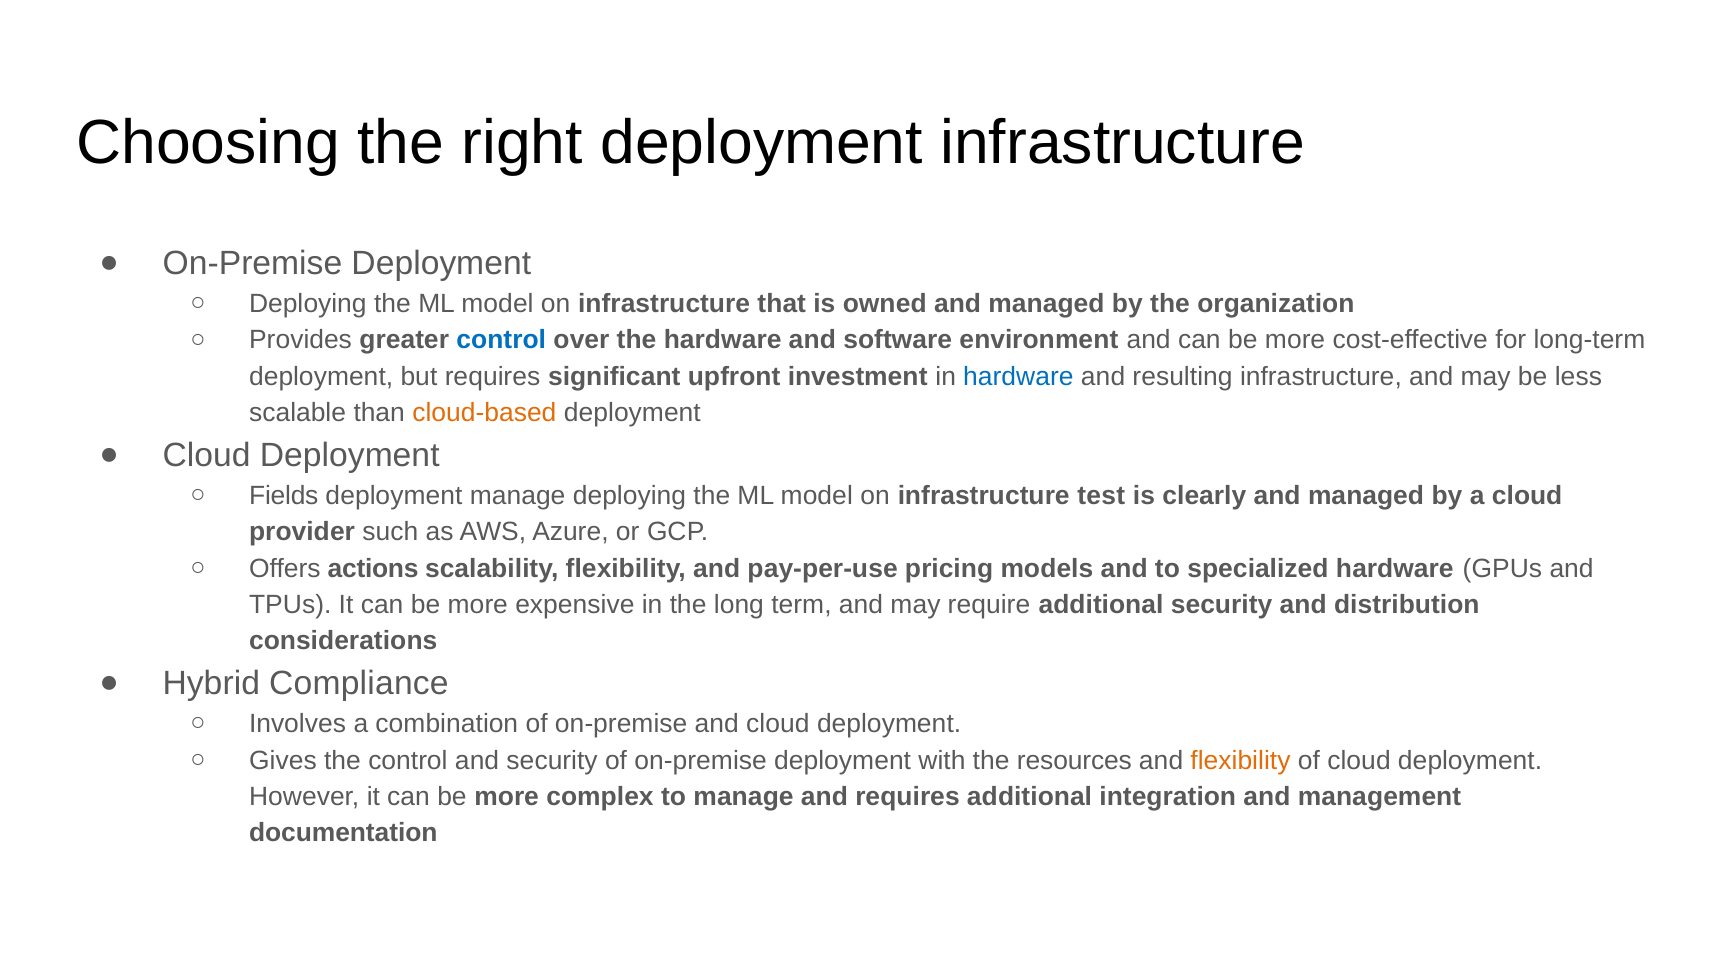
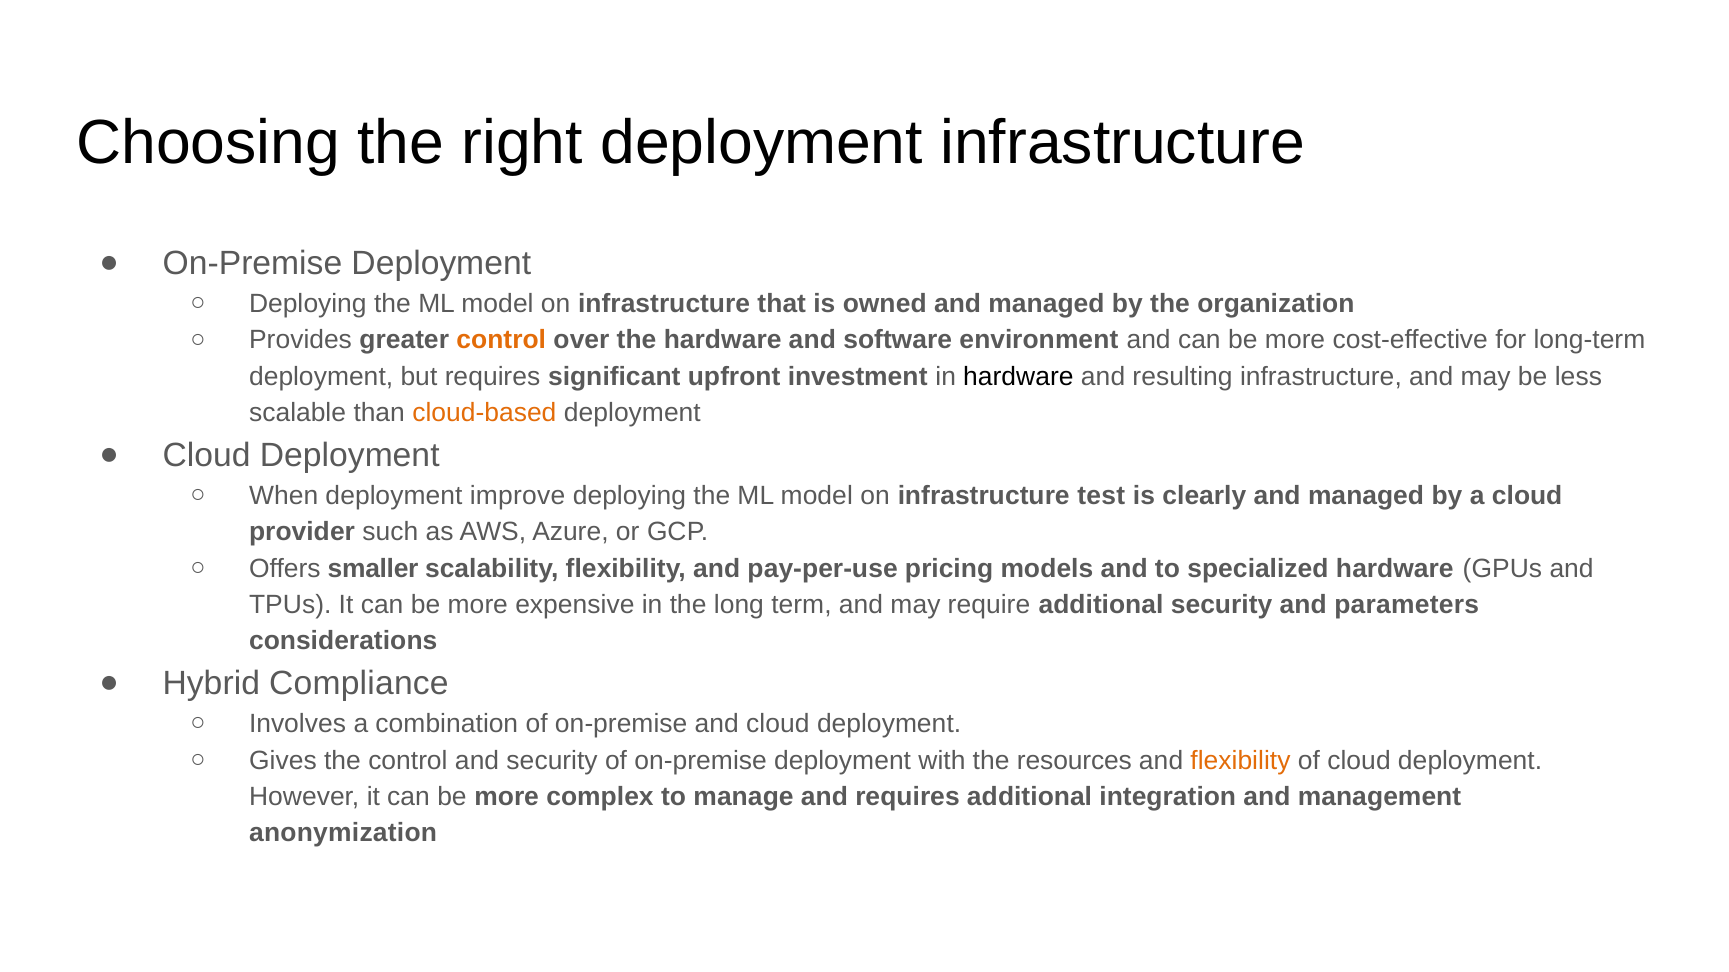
control at (501, 340) colour: blue -> orange
hardware at (1018, 377) colour: blue -> black
Fields: Fields -> When
deployment manage: manage -> improve
actions: actions -> smaller
distribution: distribution -> parameters
documentation: documentation -> anonymization
